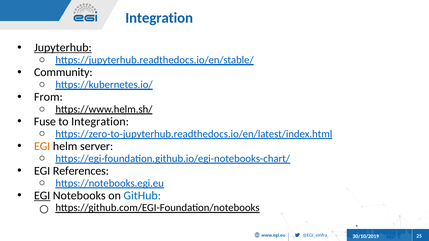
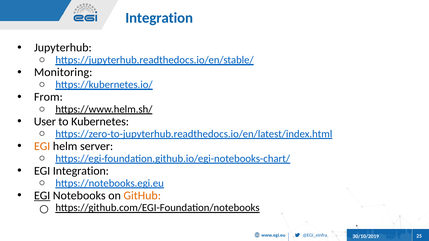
Jupyterhub underline: present -> none
Community: Community -> Monitoring
Fuse: Fuse -> User
to Integration: Integration -> Kubernetes
EGI References: References -> Integration
GitHub colour: blue -> orange
